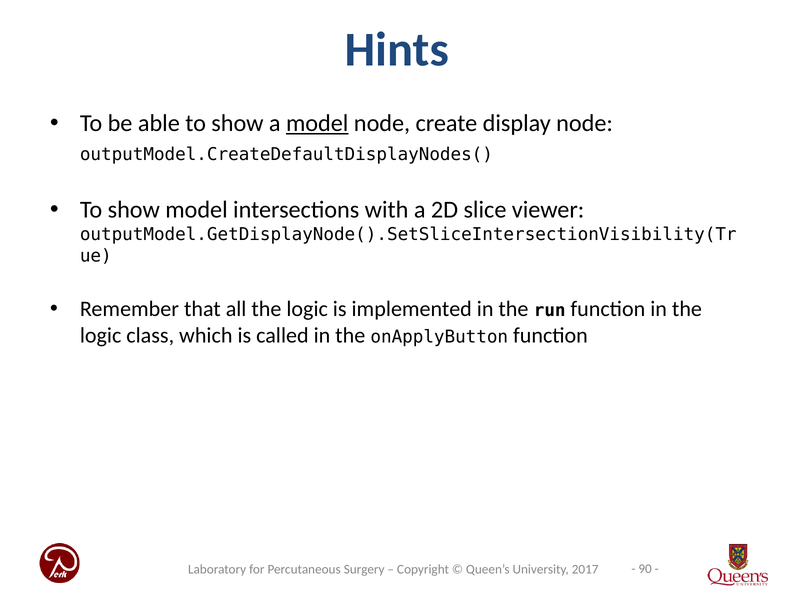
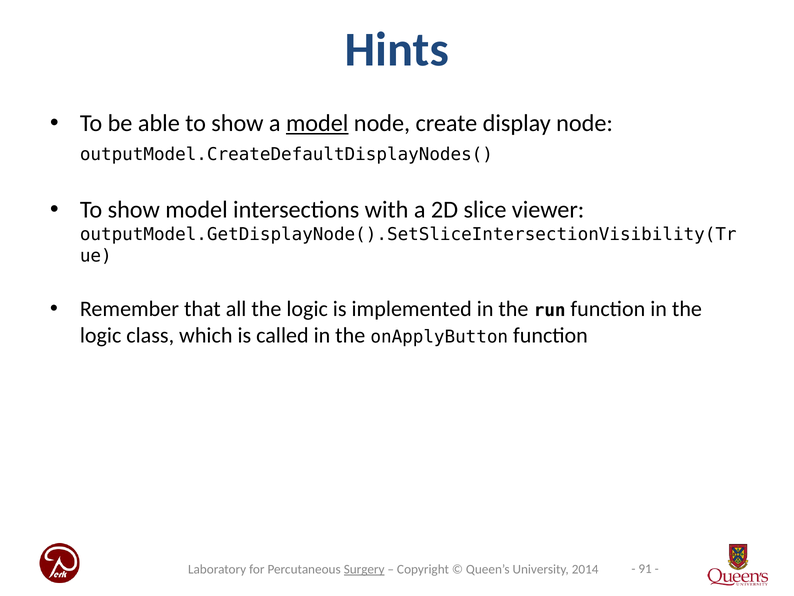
90: 90 -> 91
Surgery underline: none -> present
2017: 2017 -> 2014
